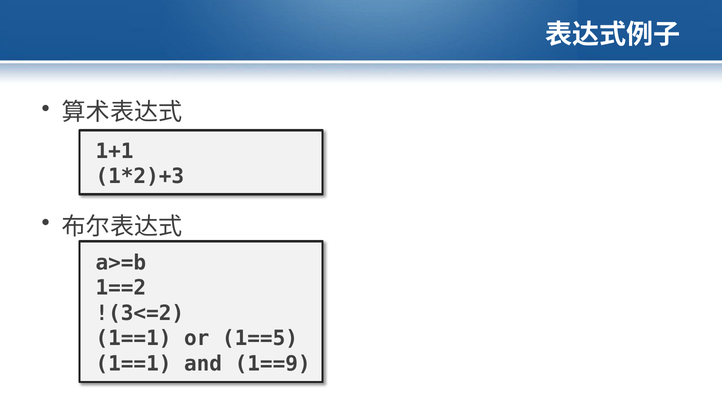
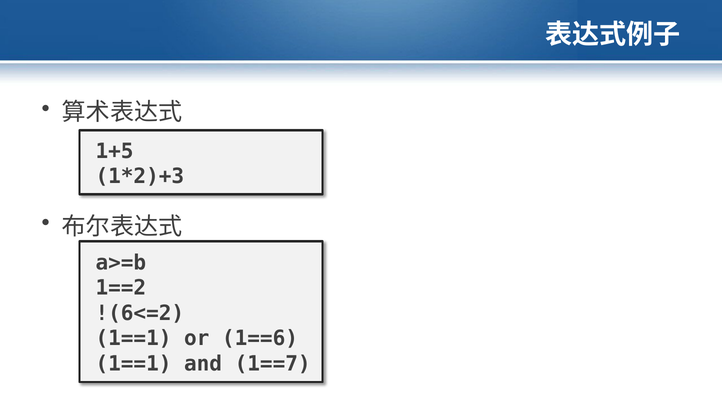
1+1: 1+1 -> 1+5
!(3<=2: !(3<=2 -> !(6<=2
1==5: 1==5 -> 1==6
1==9: 1==9 -> 1==7
